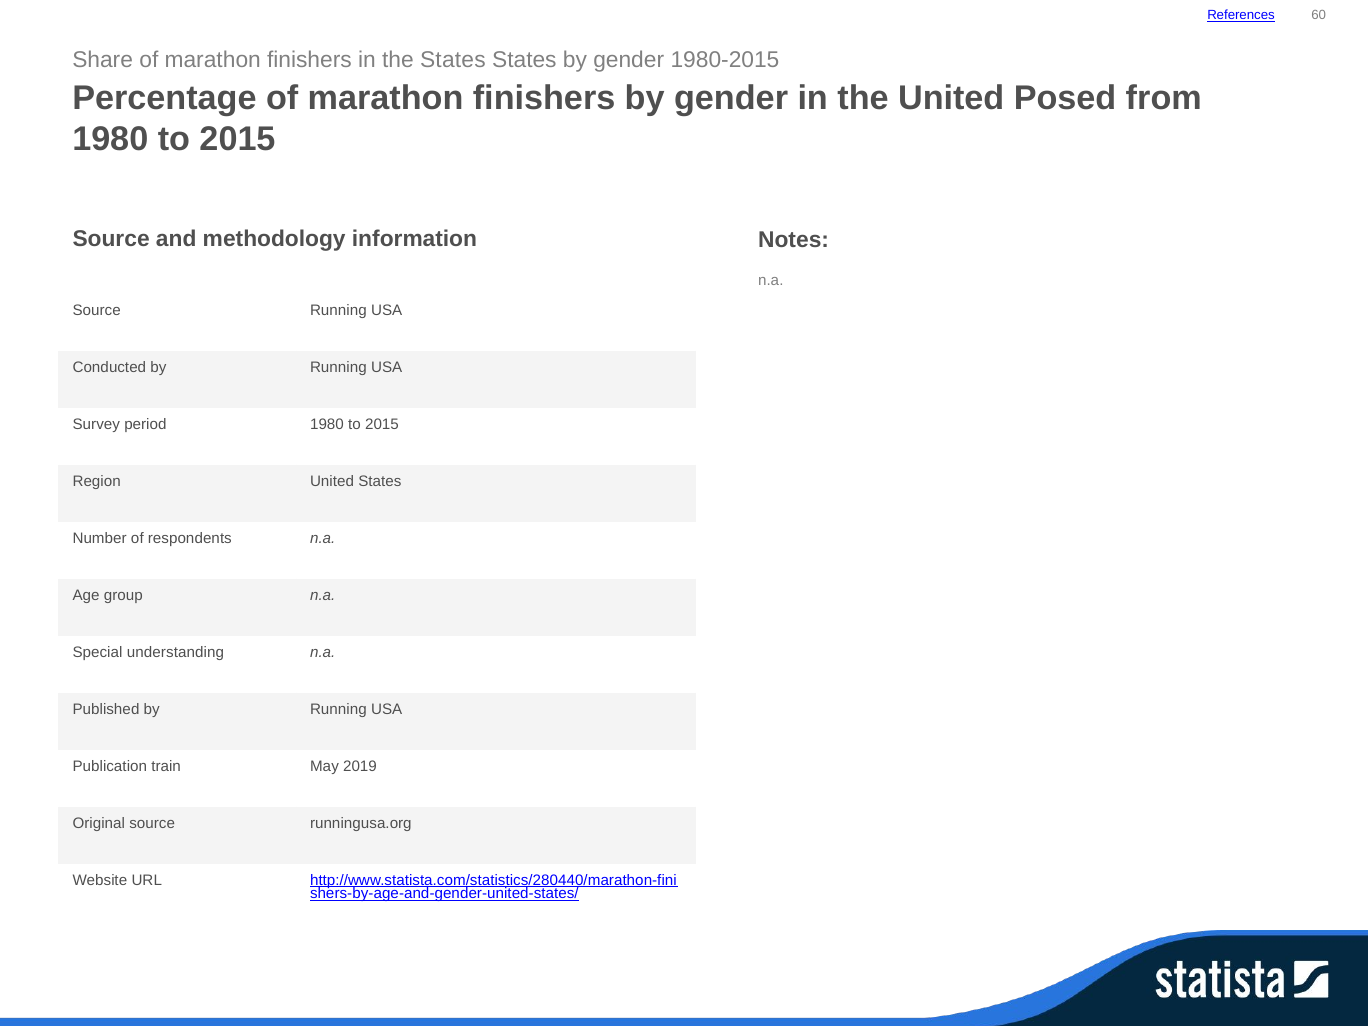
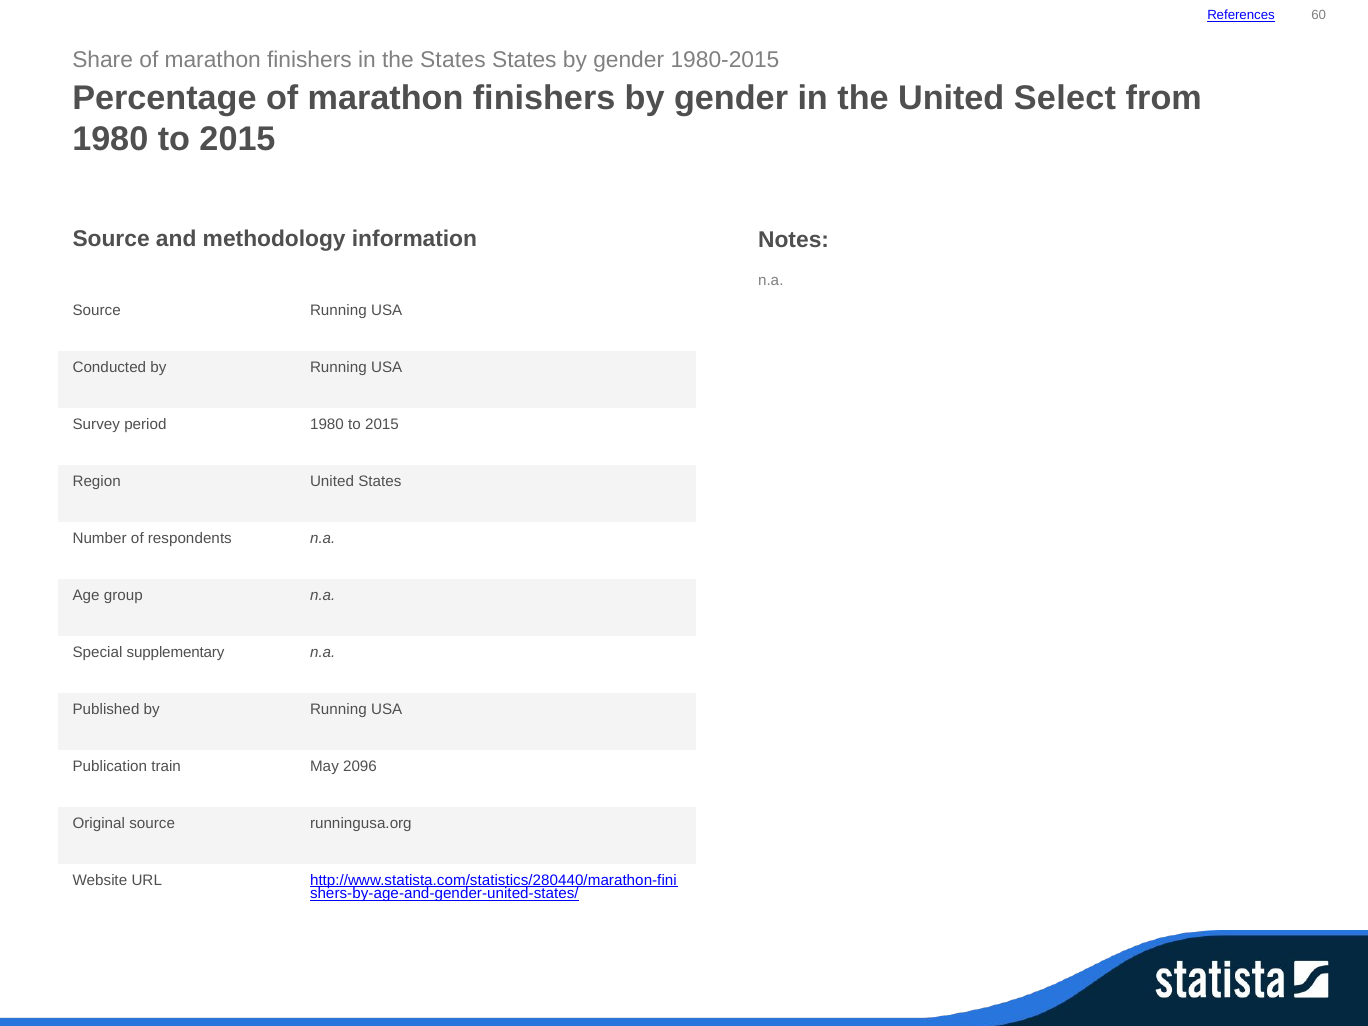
Posed: Posed -> Select
understanding: understanding -> supplementary
2019: 2019 -> 2096
